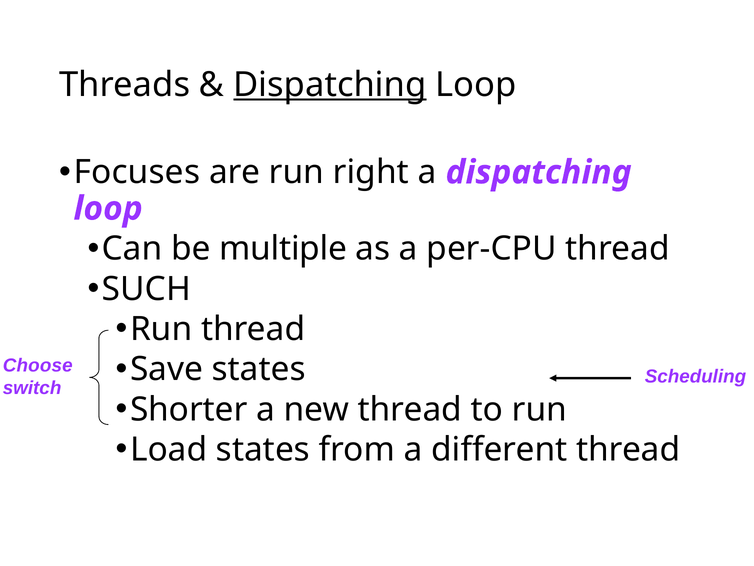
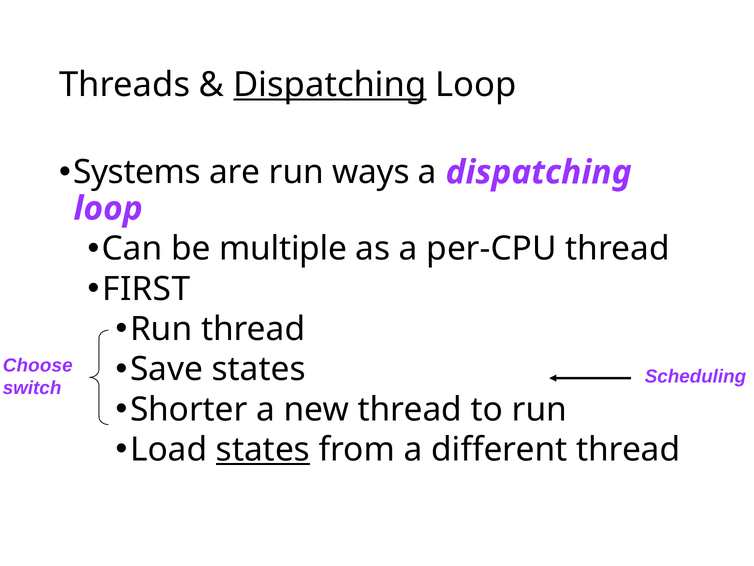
Focuses: Focuses -> Systems
right: right -> ways
SUCH: SUCH -> FIRST
states at (263, 449) underline: none -> present
